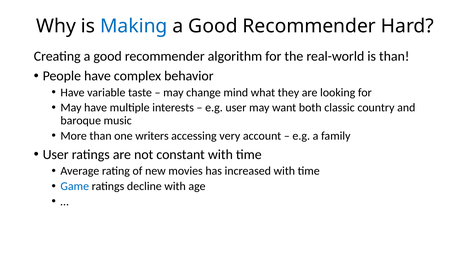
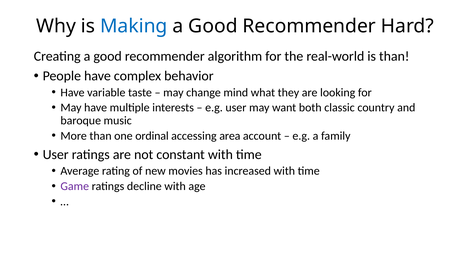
writers: writers -> ordinal
very: very -> area
Game colour: blue -> purple
